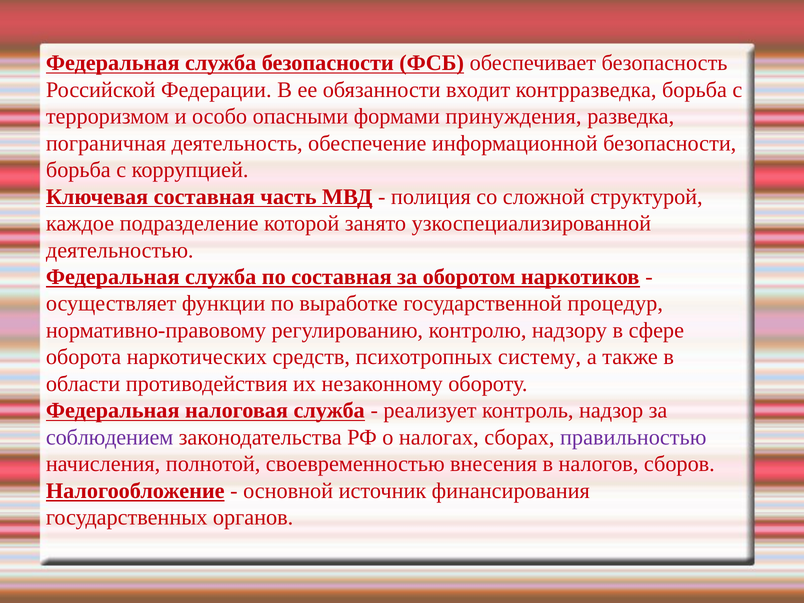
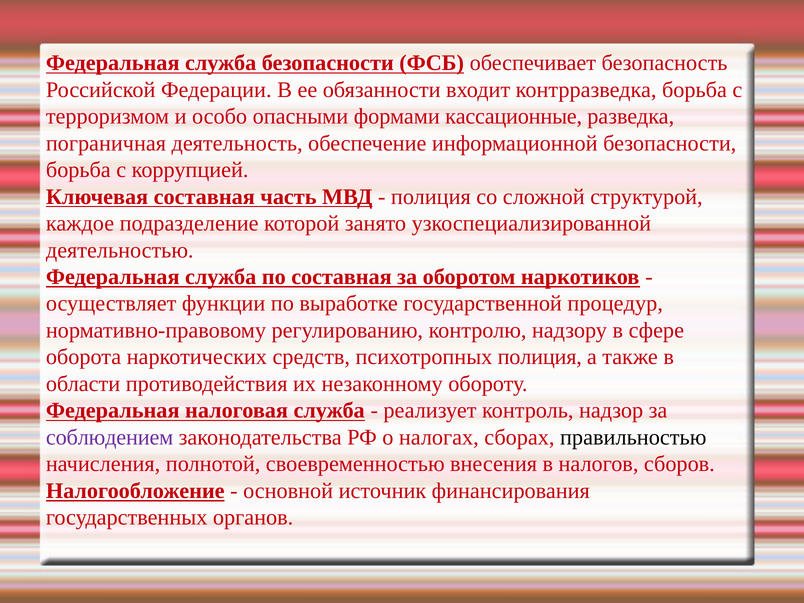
принуждения: принуждения -> кассационные
психотропных систему: систему -> полиция
правильностью colour: purple -> black
